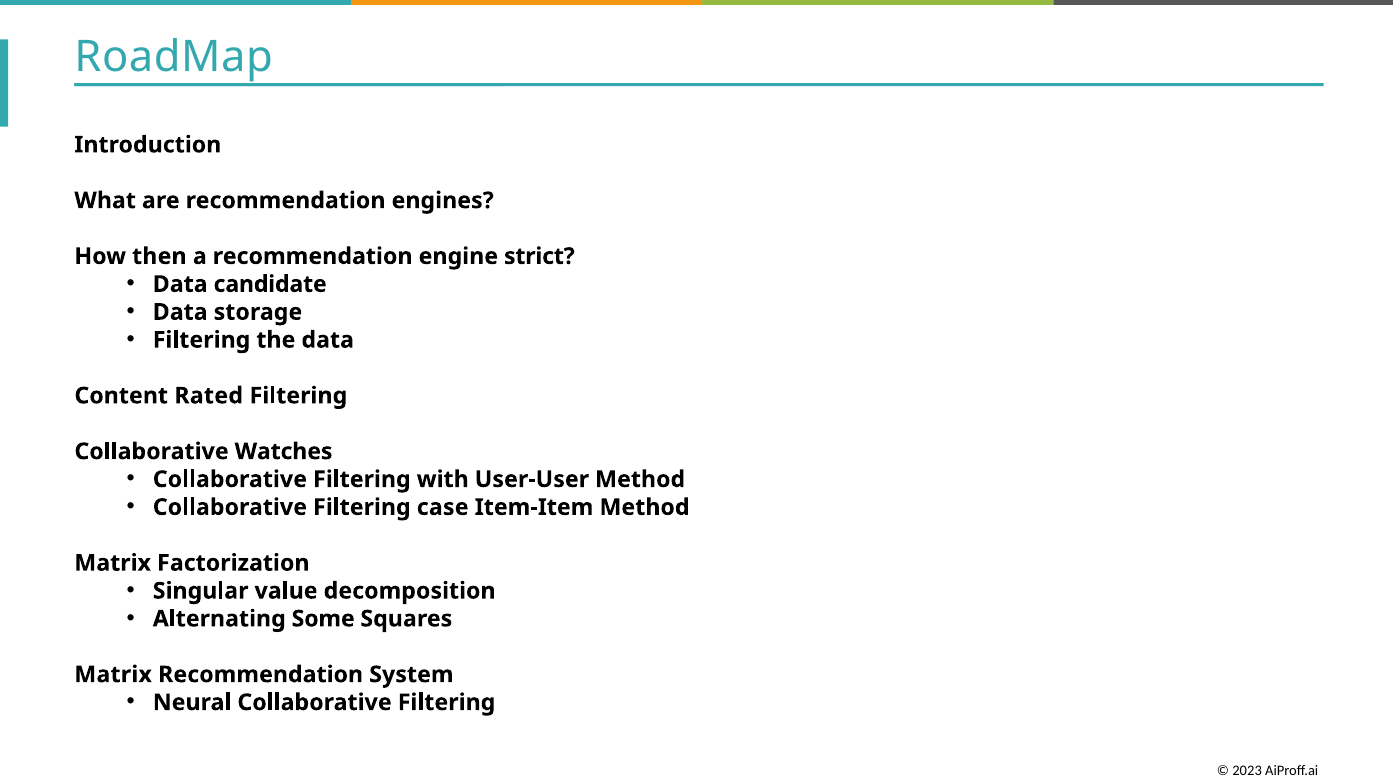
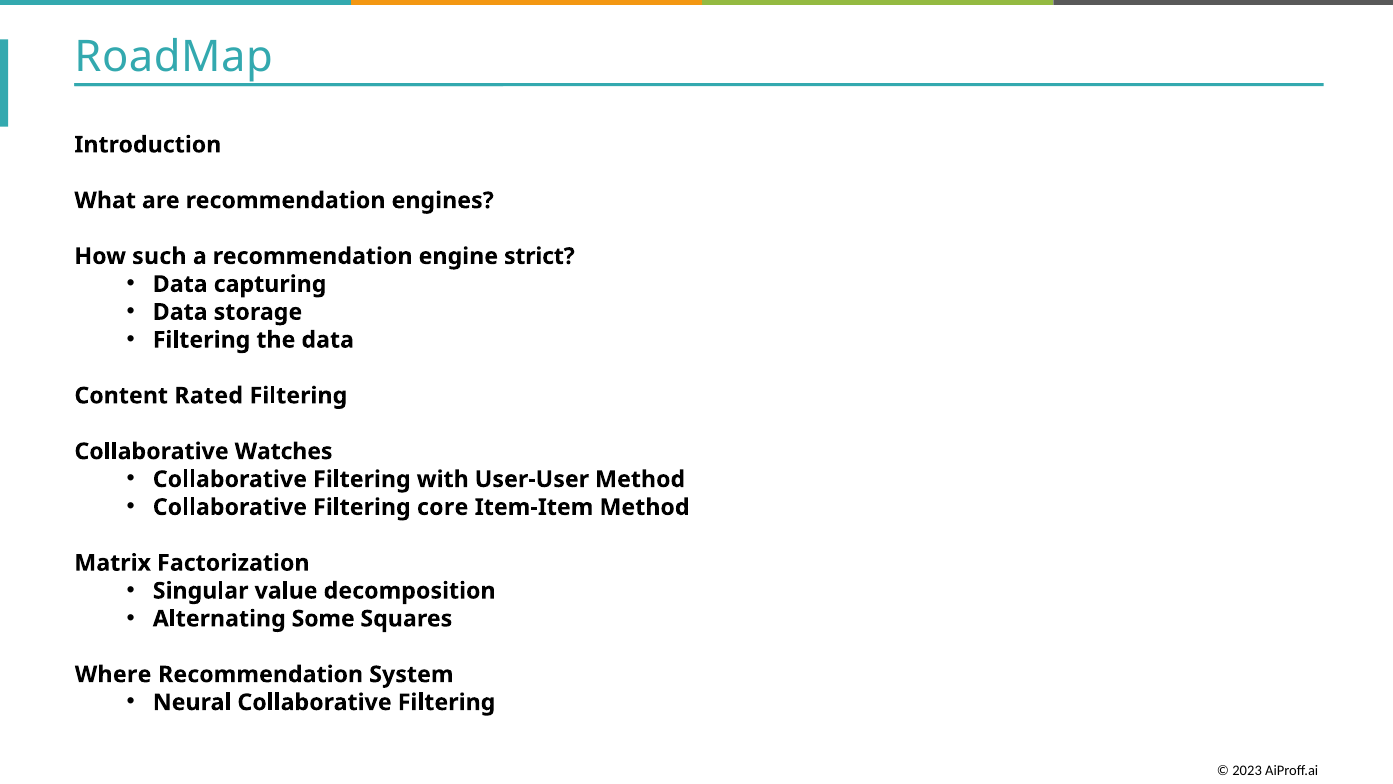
then: then -> such
candidate: candidate -> capturing
case: case -> core
Matrix at (113, 674): Matrix -> Where
